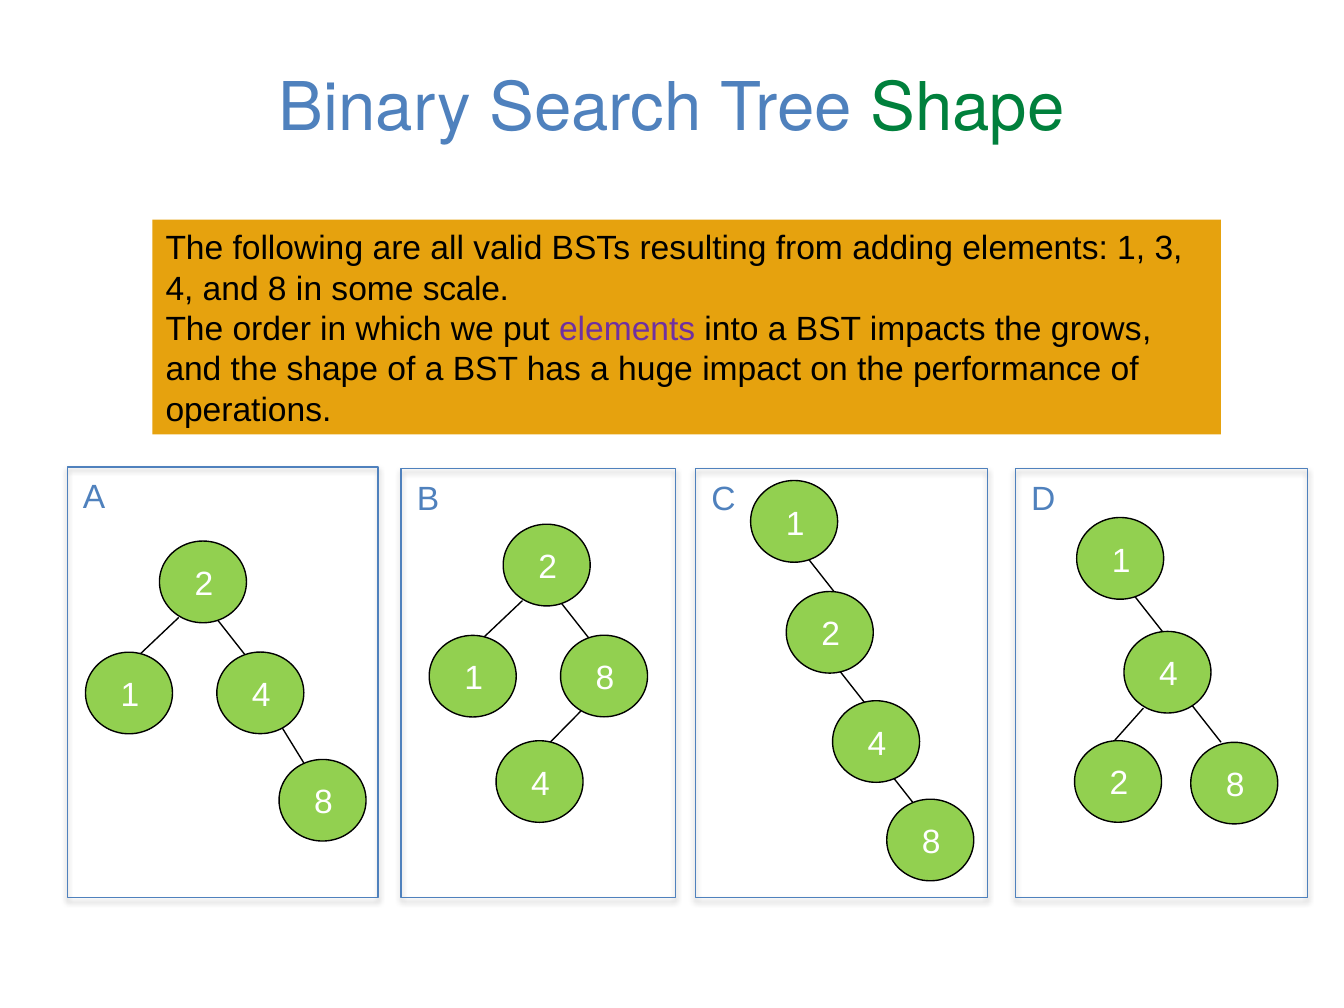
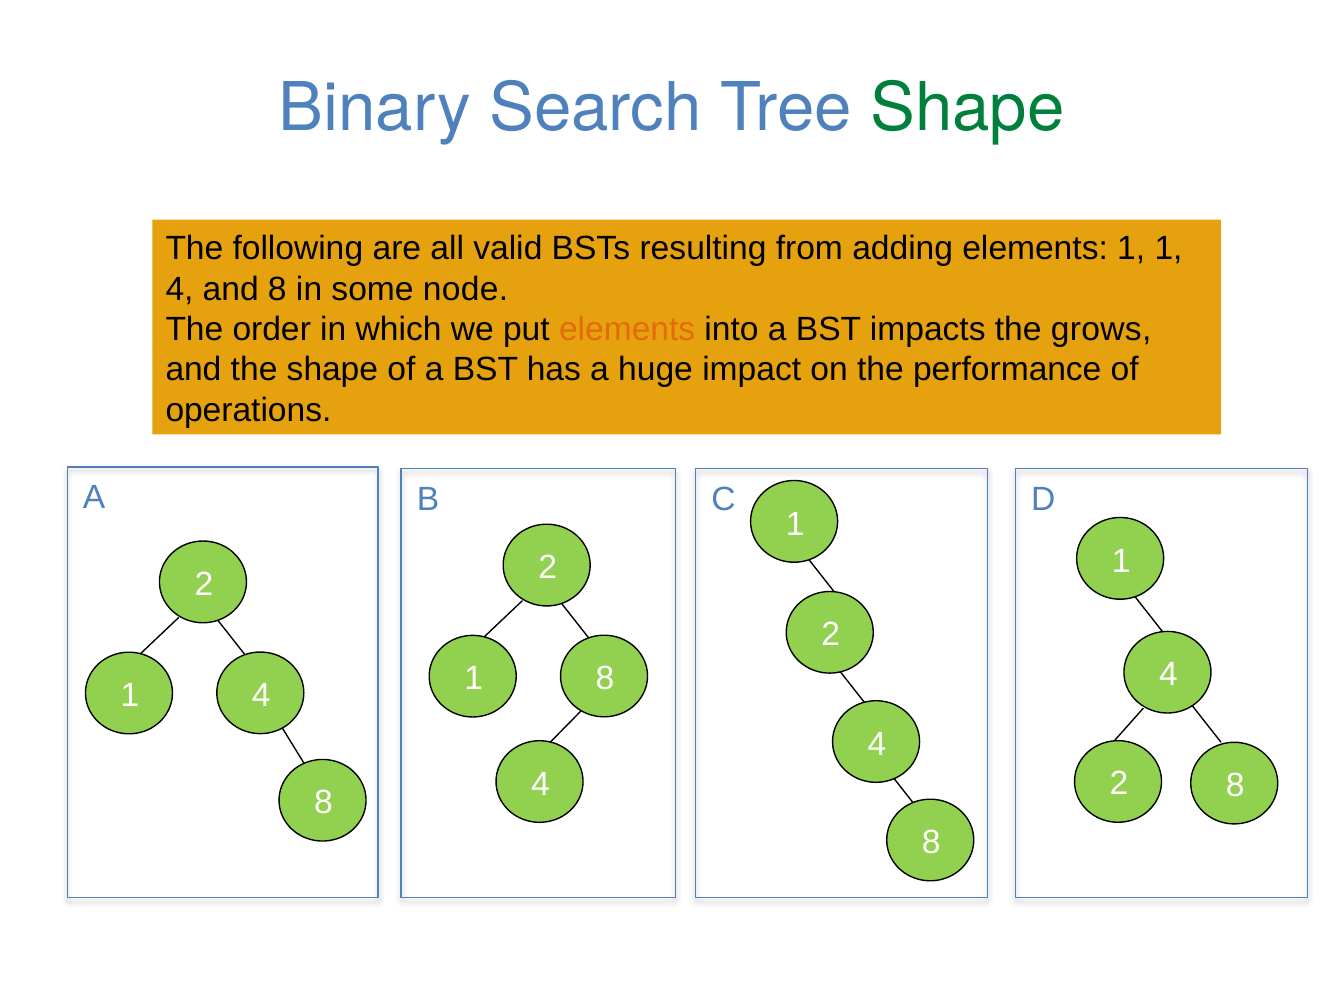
1 3: 3 -> 1
scale: scale -> node
elements at (627, 329) colour: purple -> orange
